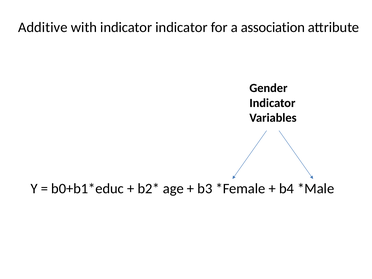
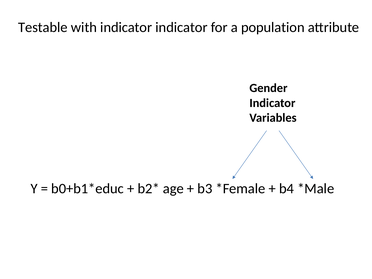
Additive: Additive -> Testable
association: association -> population
